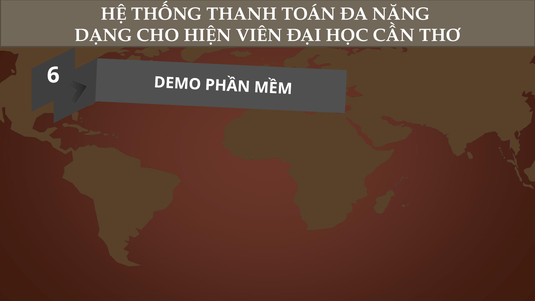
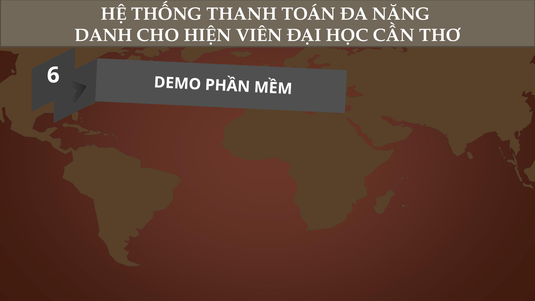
DẠNG at (103, 35): DẠNG -> DANH
